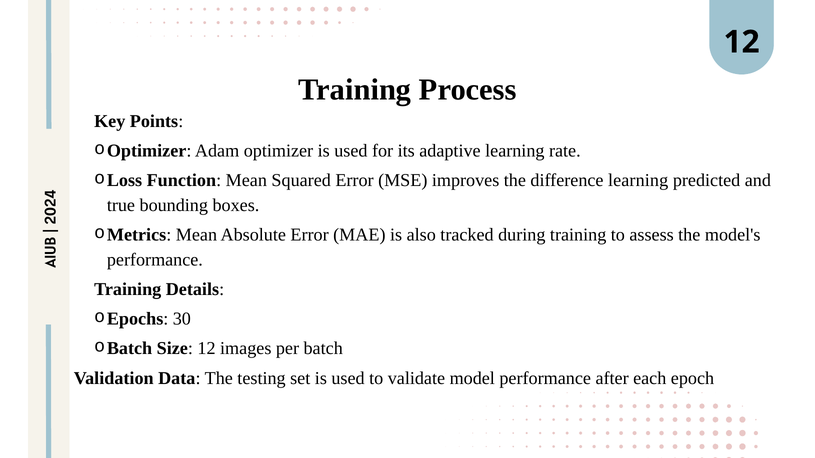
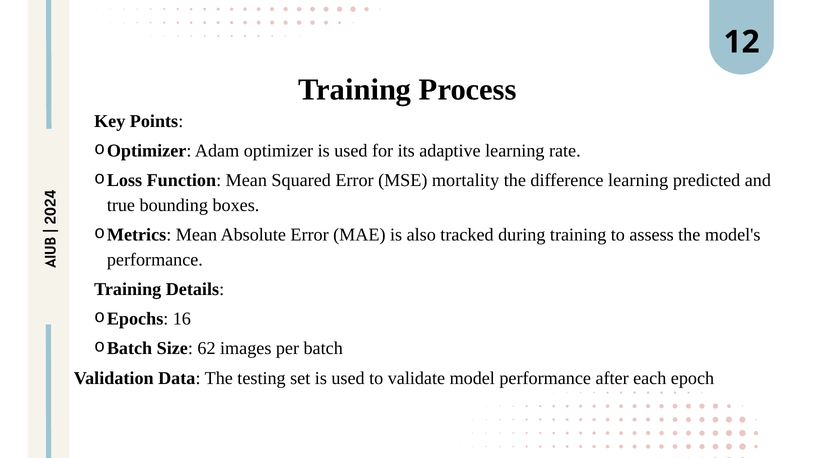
improves: improves -> mortality
30: 30 -> 16
Size 12: 12 -> 62
